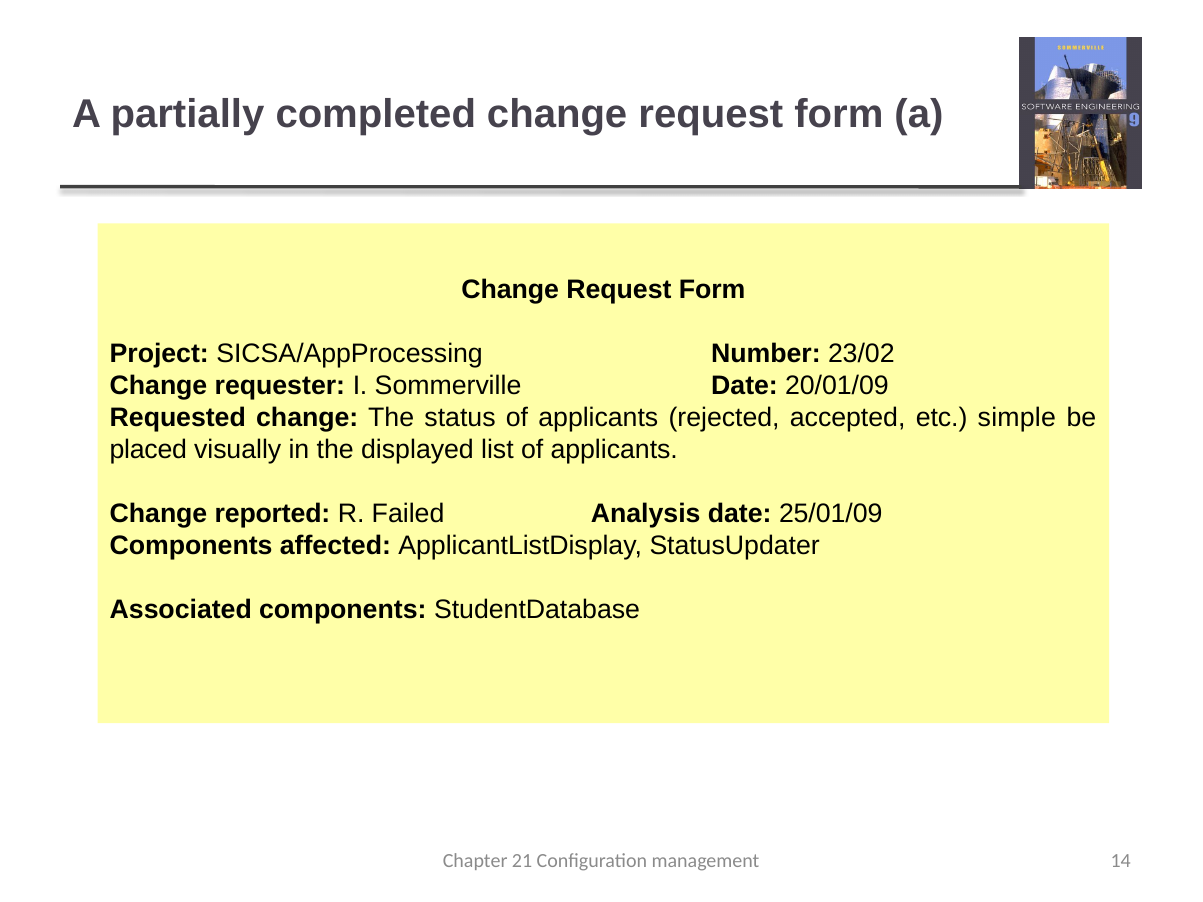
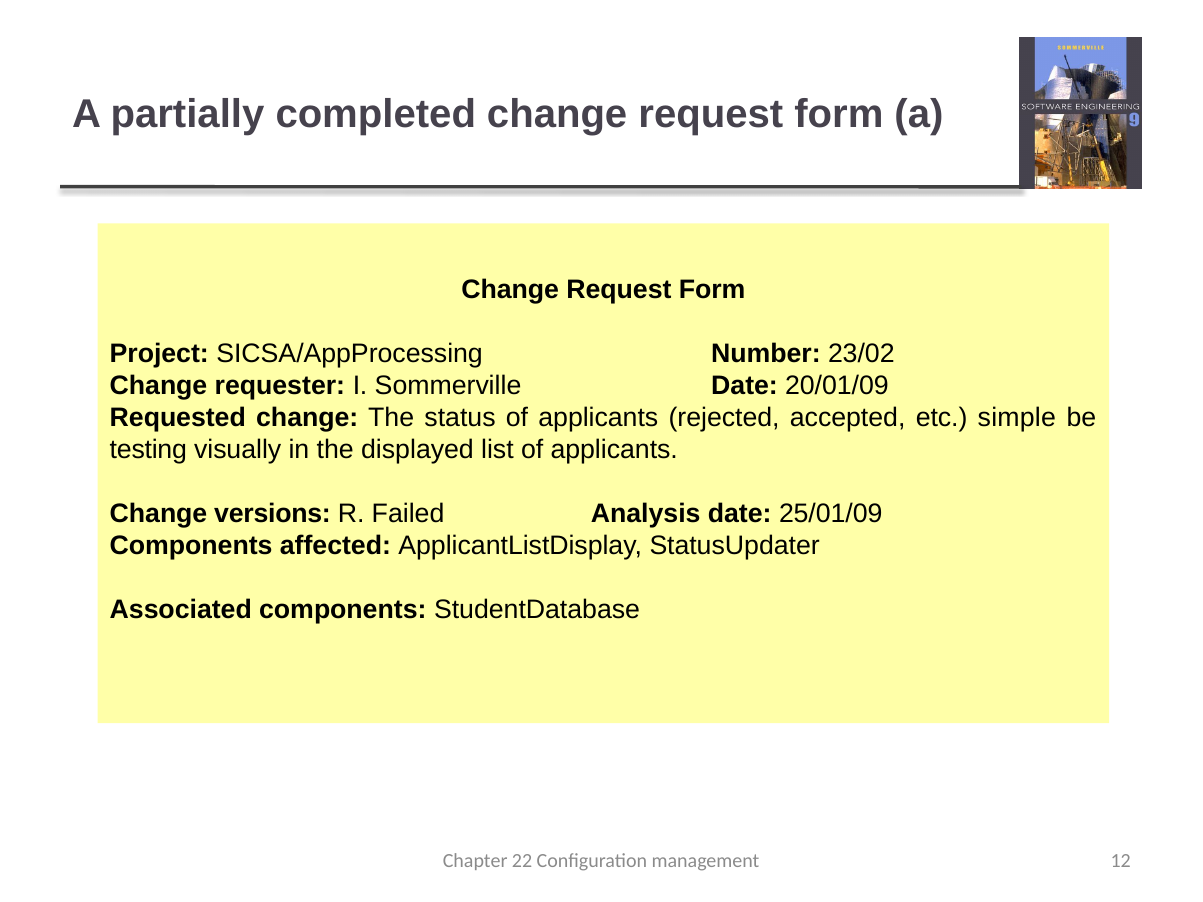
placed: placed -> testing
reported: reported -> versions
21: 21 -> 22
14: 14 -> 12
